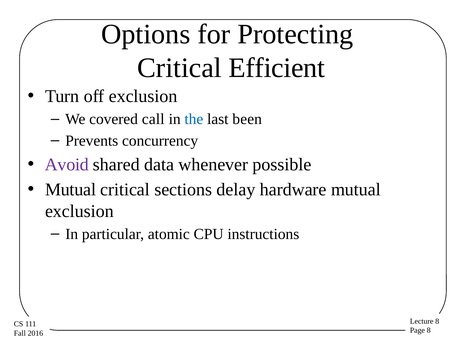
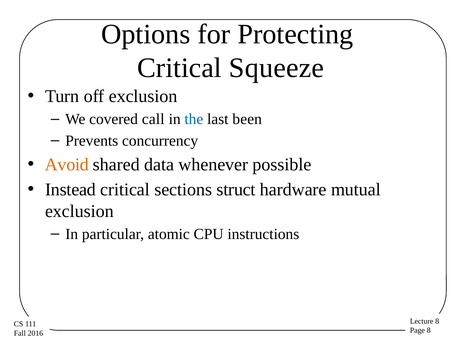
Efficient: Efficient -> Squeeze
Avoid colour: purple -> orange
Mutual at (71, 190): Mutual -> Instead
delay: delay -> struct
